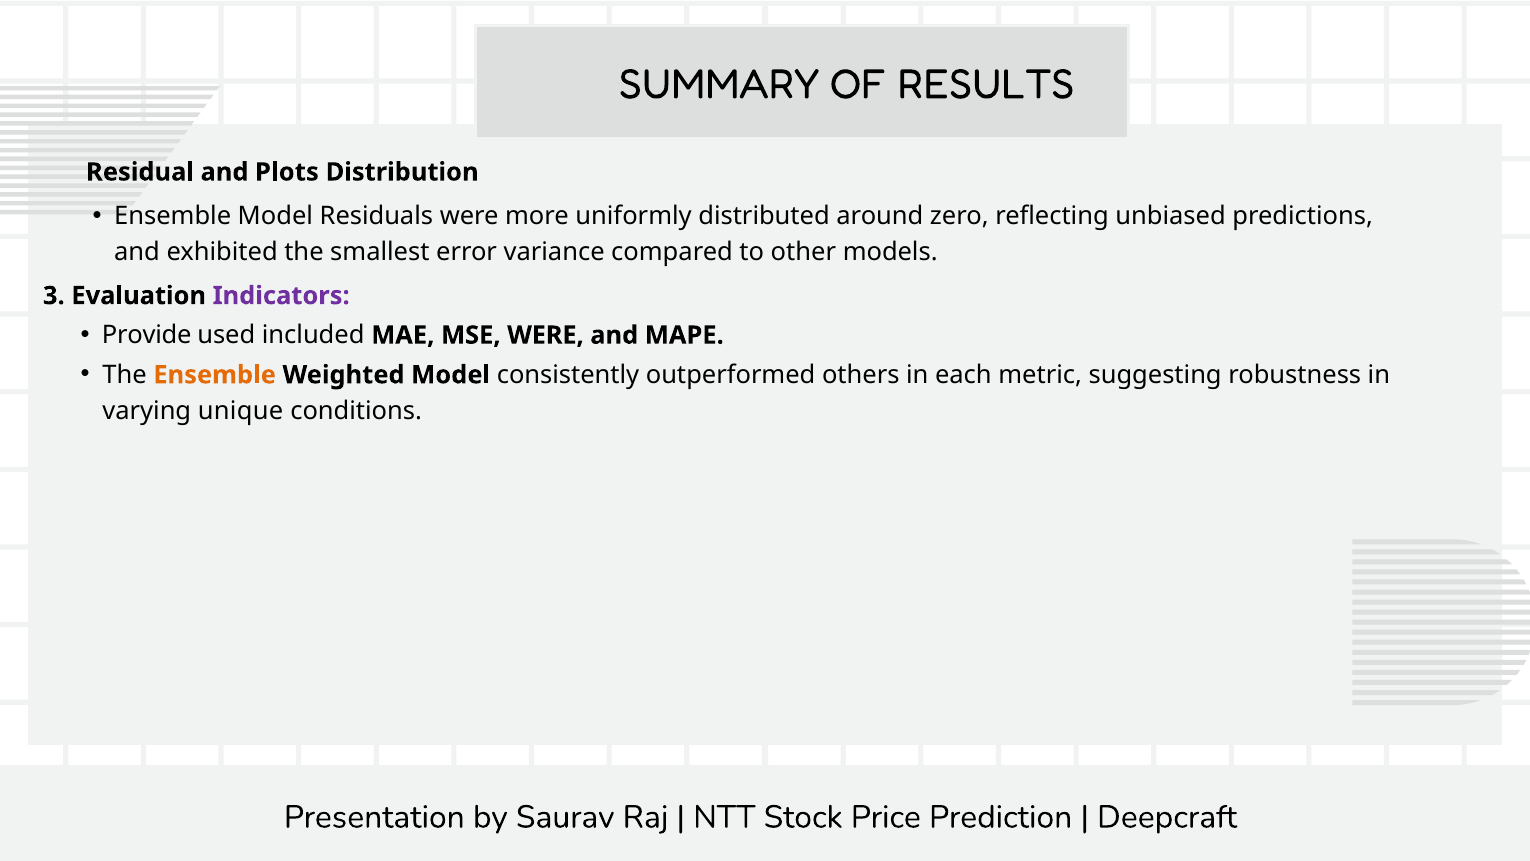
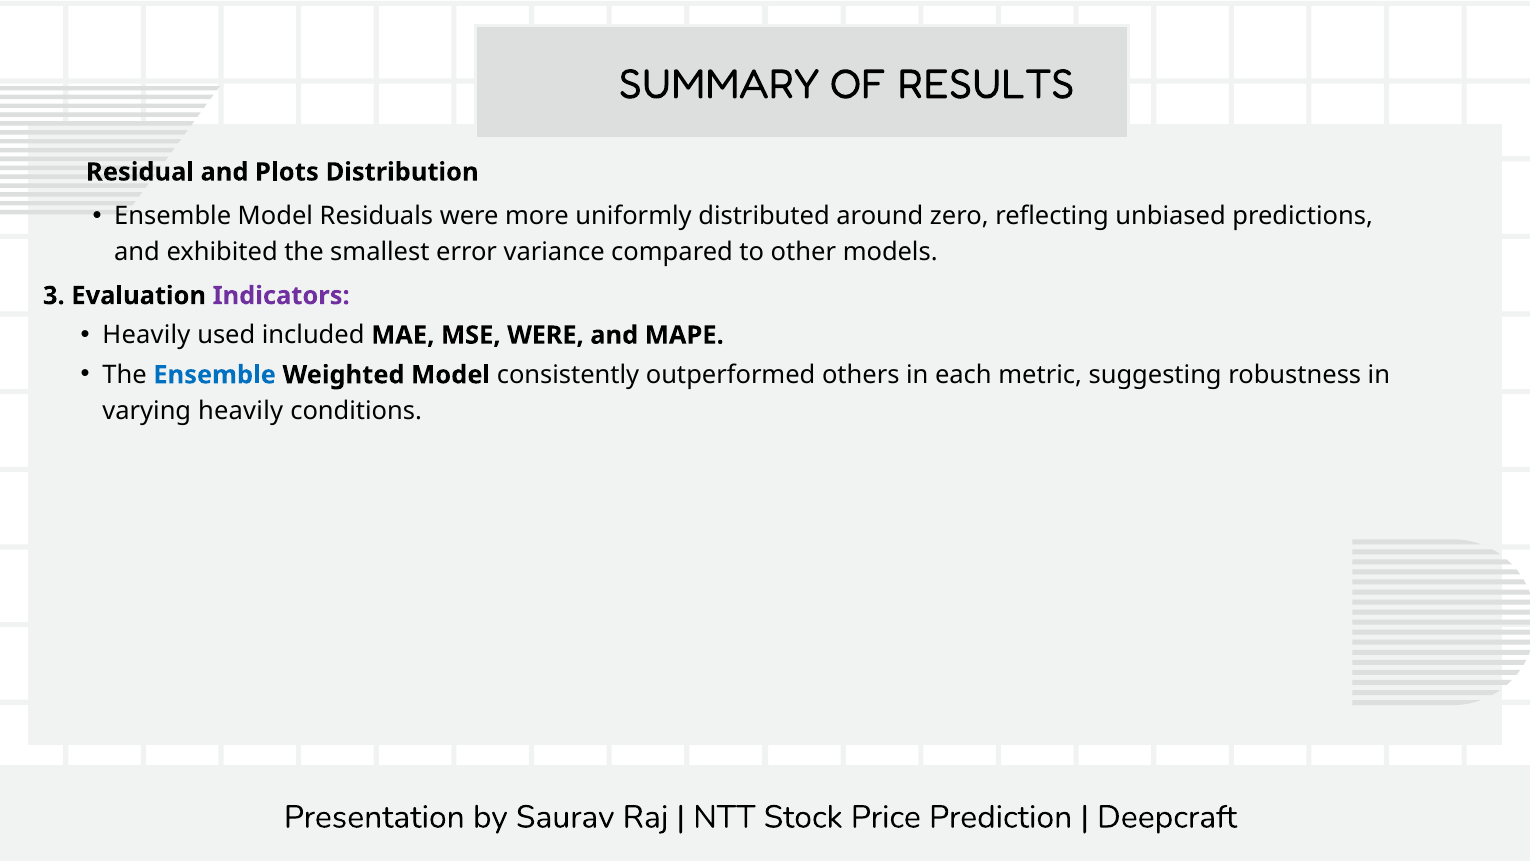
Provide at (147, 335): Provide -> Heavily
Ensemble at (215, 375) colour: orange -> blue
varying unique: unique -> heavily
